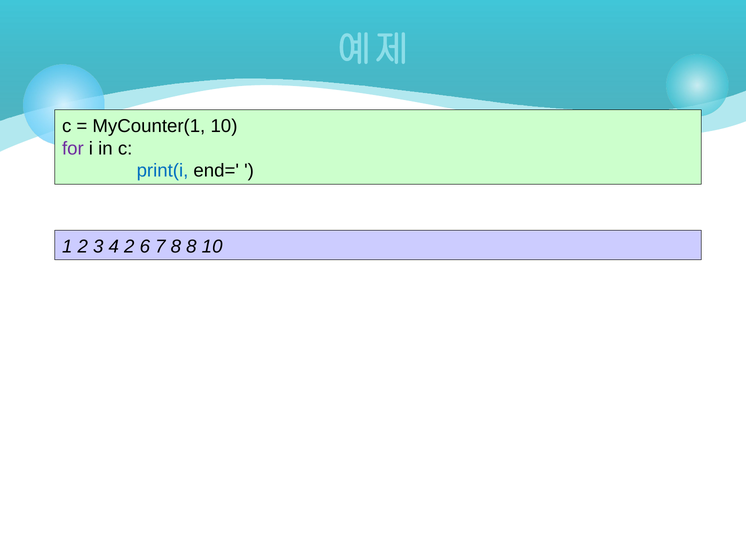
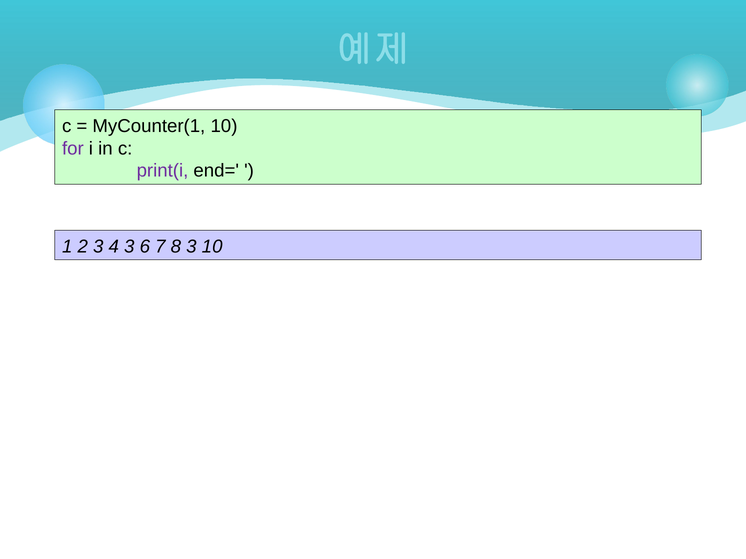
print(i colour: blue -> purple
4 2: 2 -> 3
8 8: 8 -> 3
